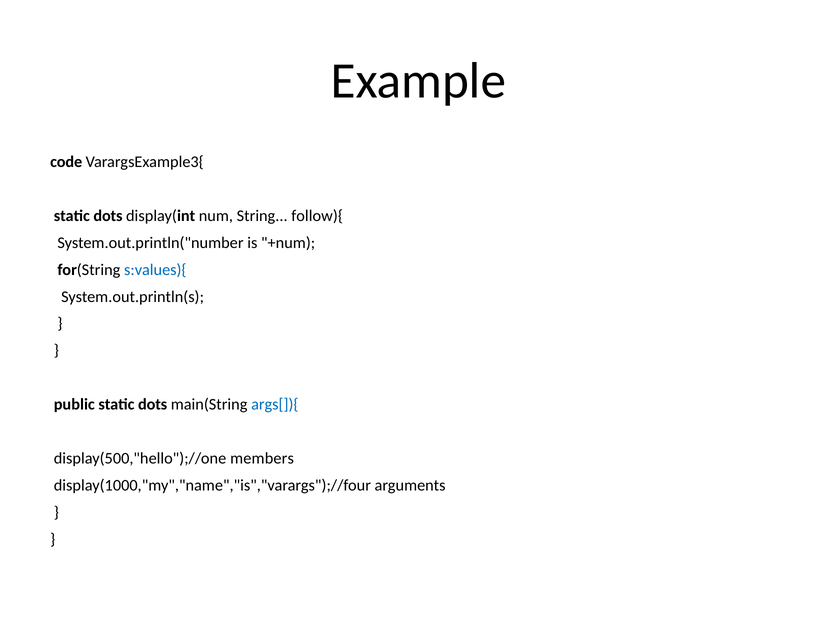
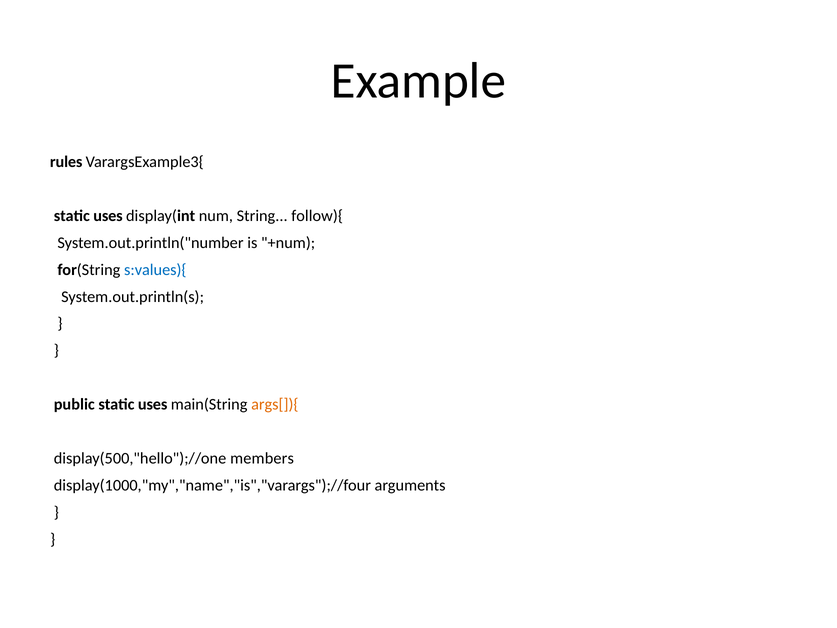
code: code -> rules
dots at (108, 216): dots -> uses
public static dots: dots -> uses
args[]){ colour: blue -> orange
